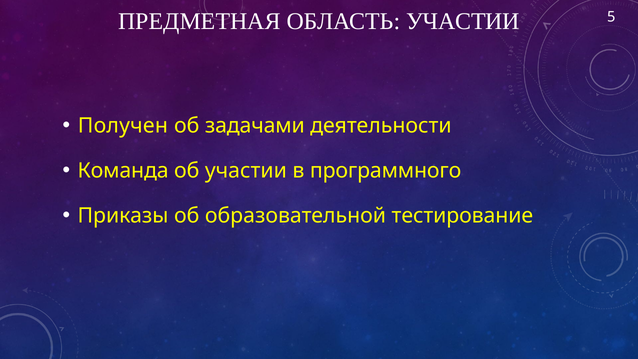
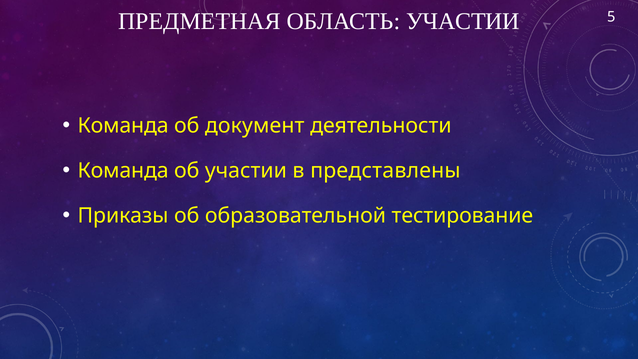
Получен at (123, 126): Получен -> Команда
задачами: задачами -> документ
программного: программного -> представлены
